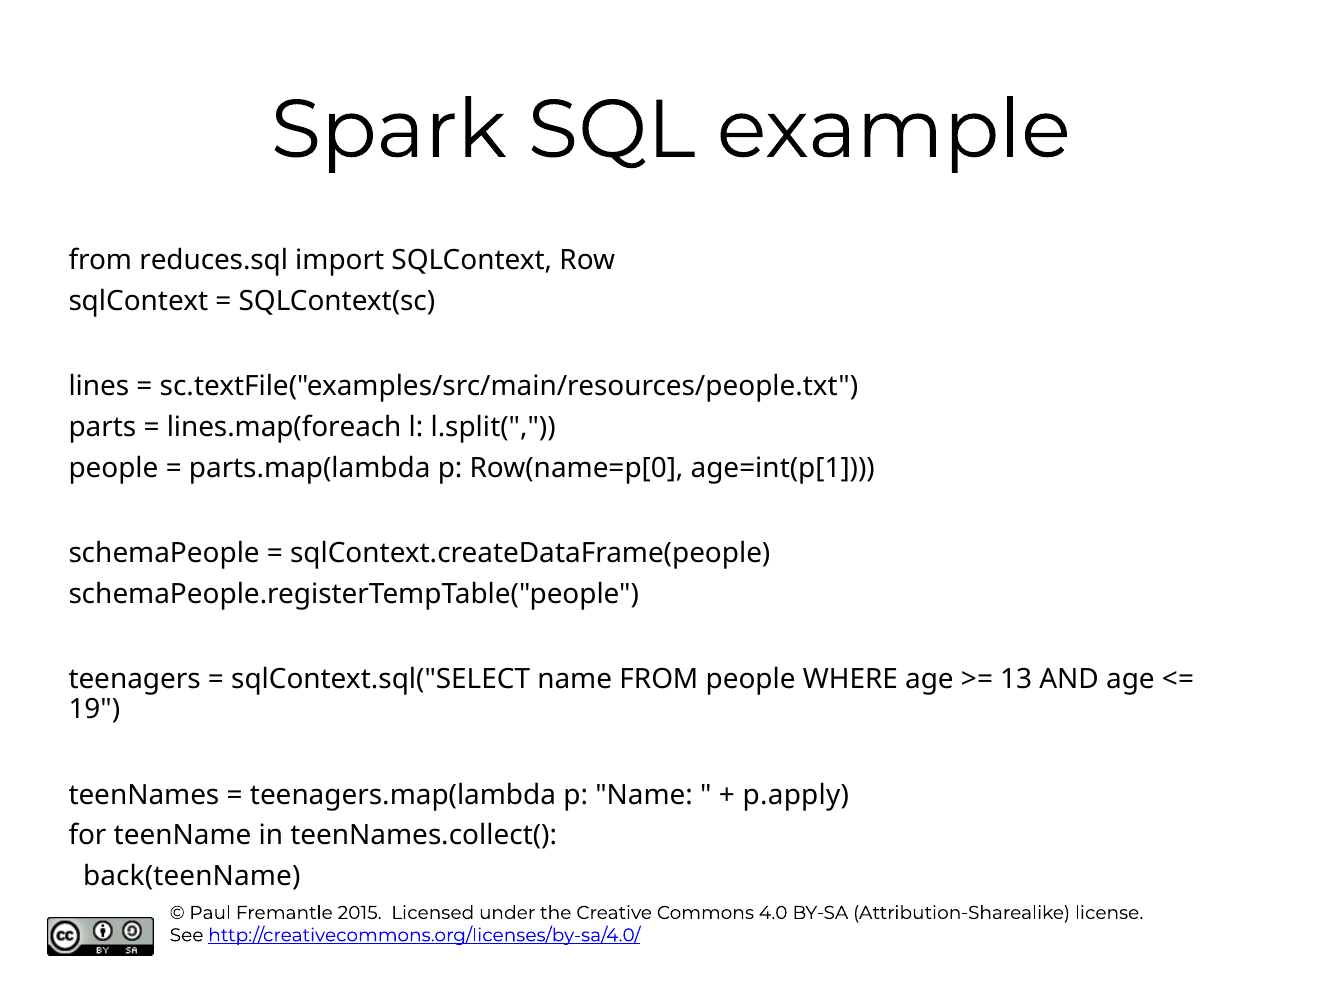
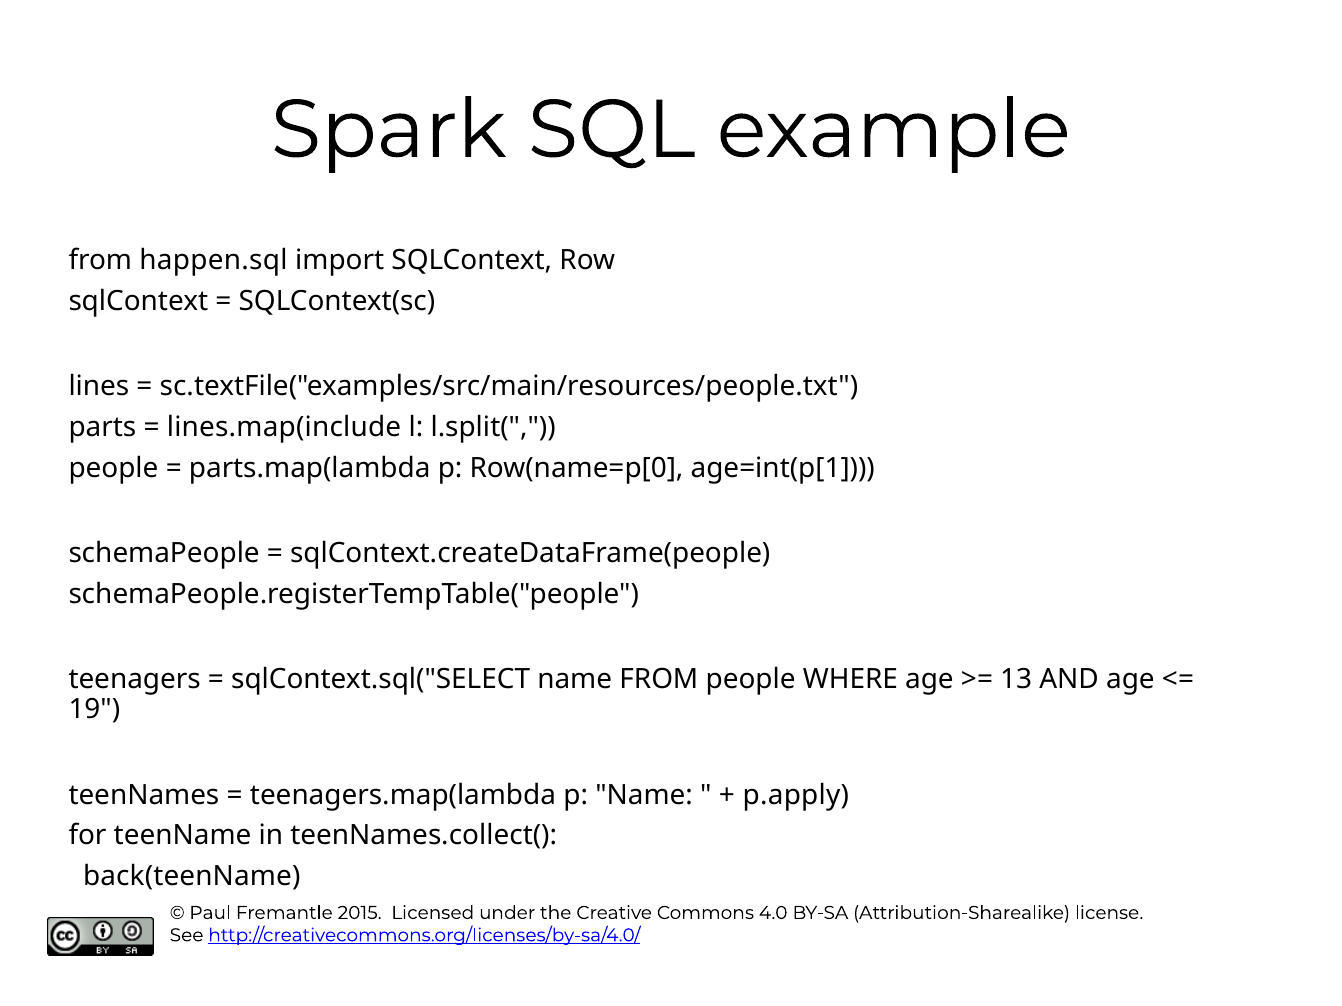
reduces.sql: reduces.sql -> happen.sql
lines.map(foreach: lines.map(foreach -> lines.map(include
